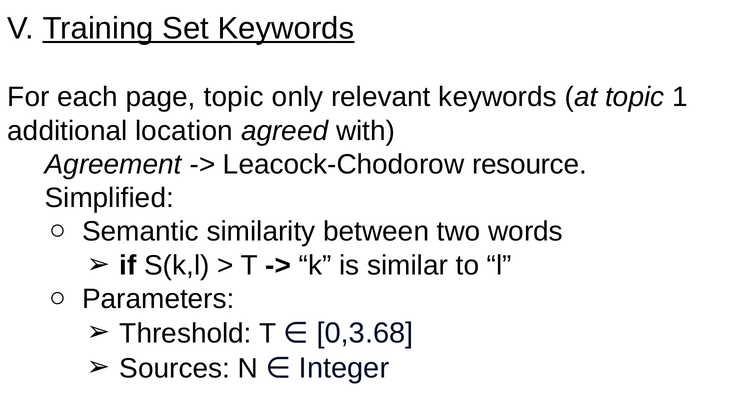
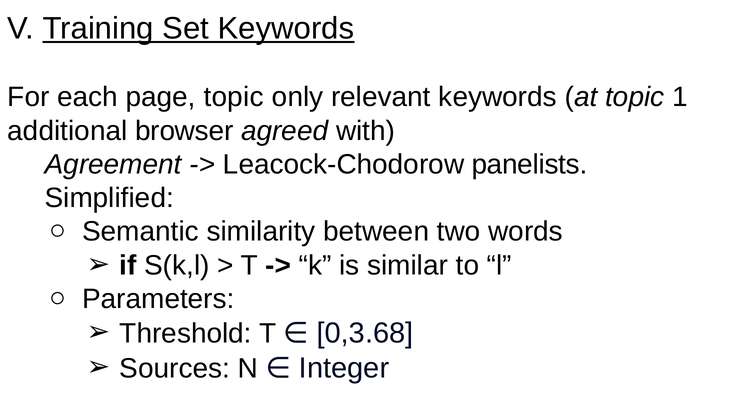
location: location -> browser
resource: resource -> panelists
